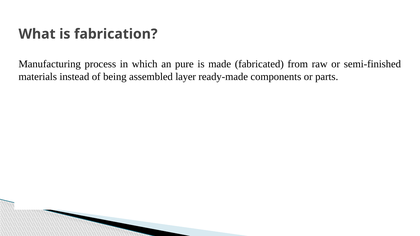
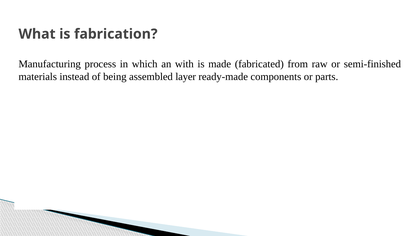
pure: pure -> with
